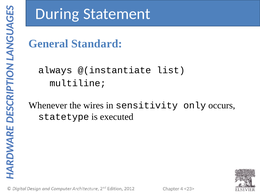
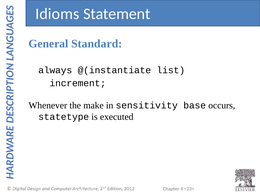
During: During -> Idioms
multiline: multiline -> increment
wires: wires -> make
only: only -> base
